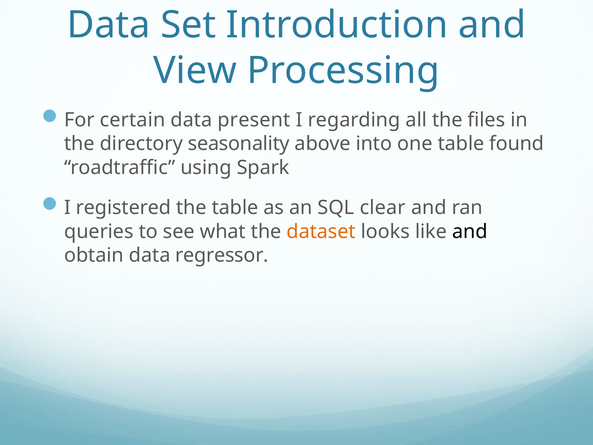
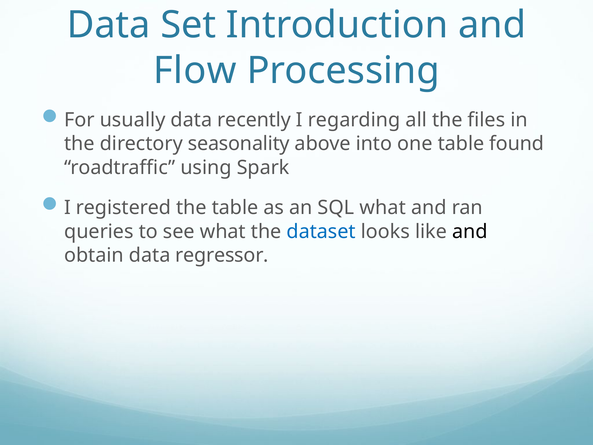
View: View -> Flow
certain: certain -> usually
present: present -> recently
SQL clear: clear -> what
dataset colour: orange -> blue
